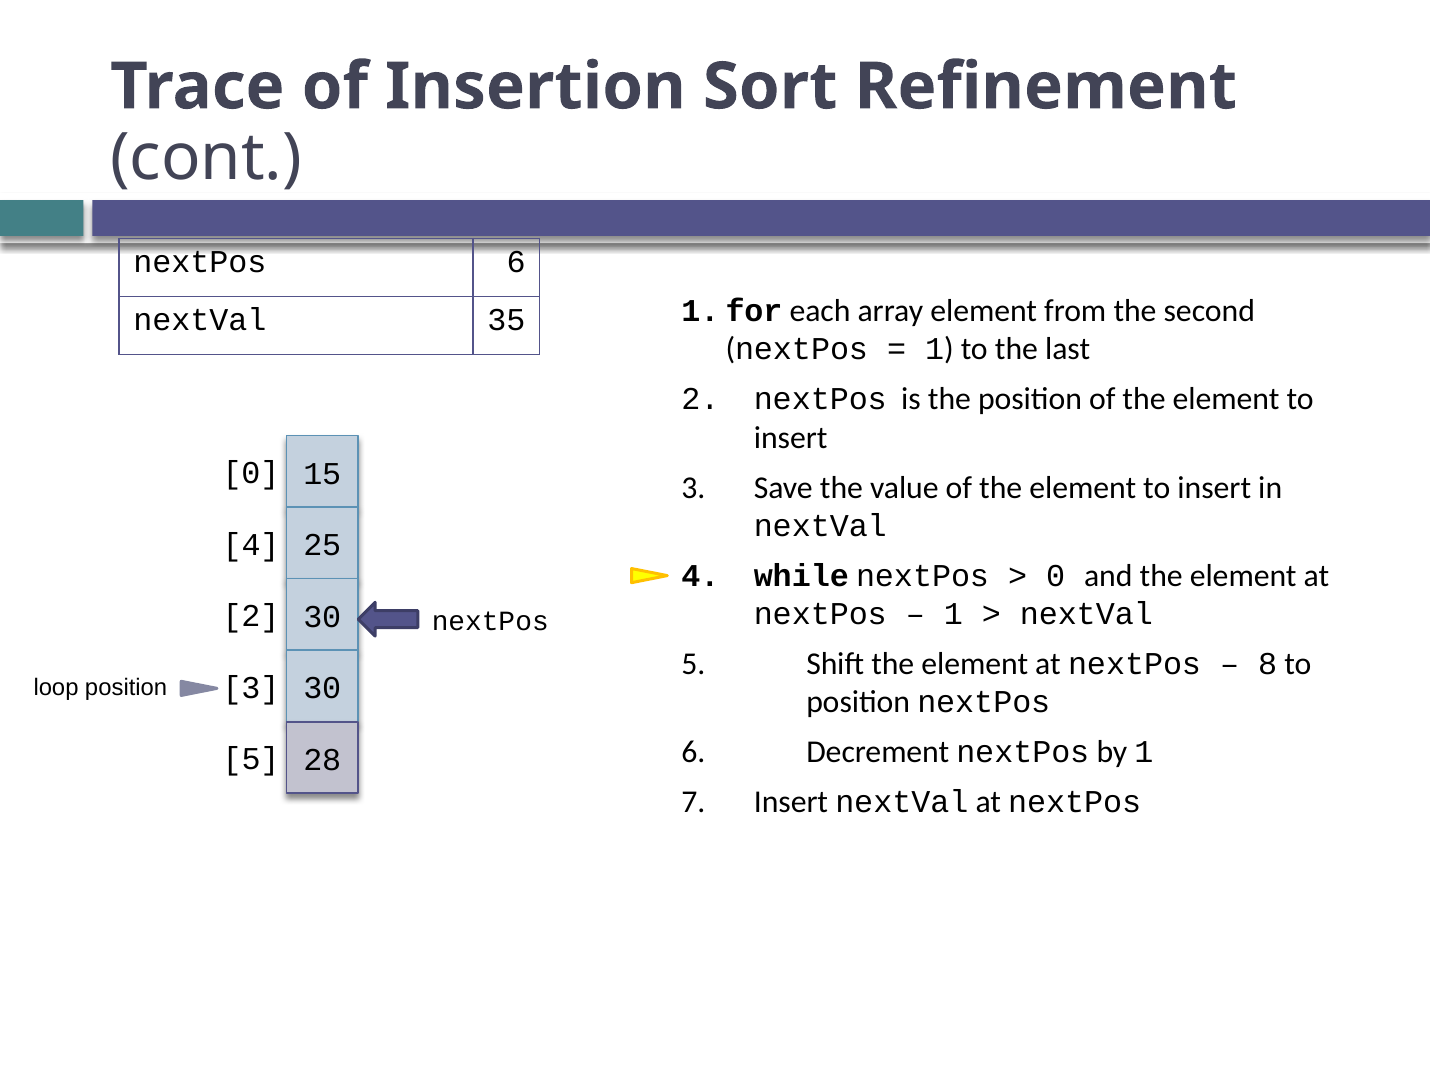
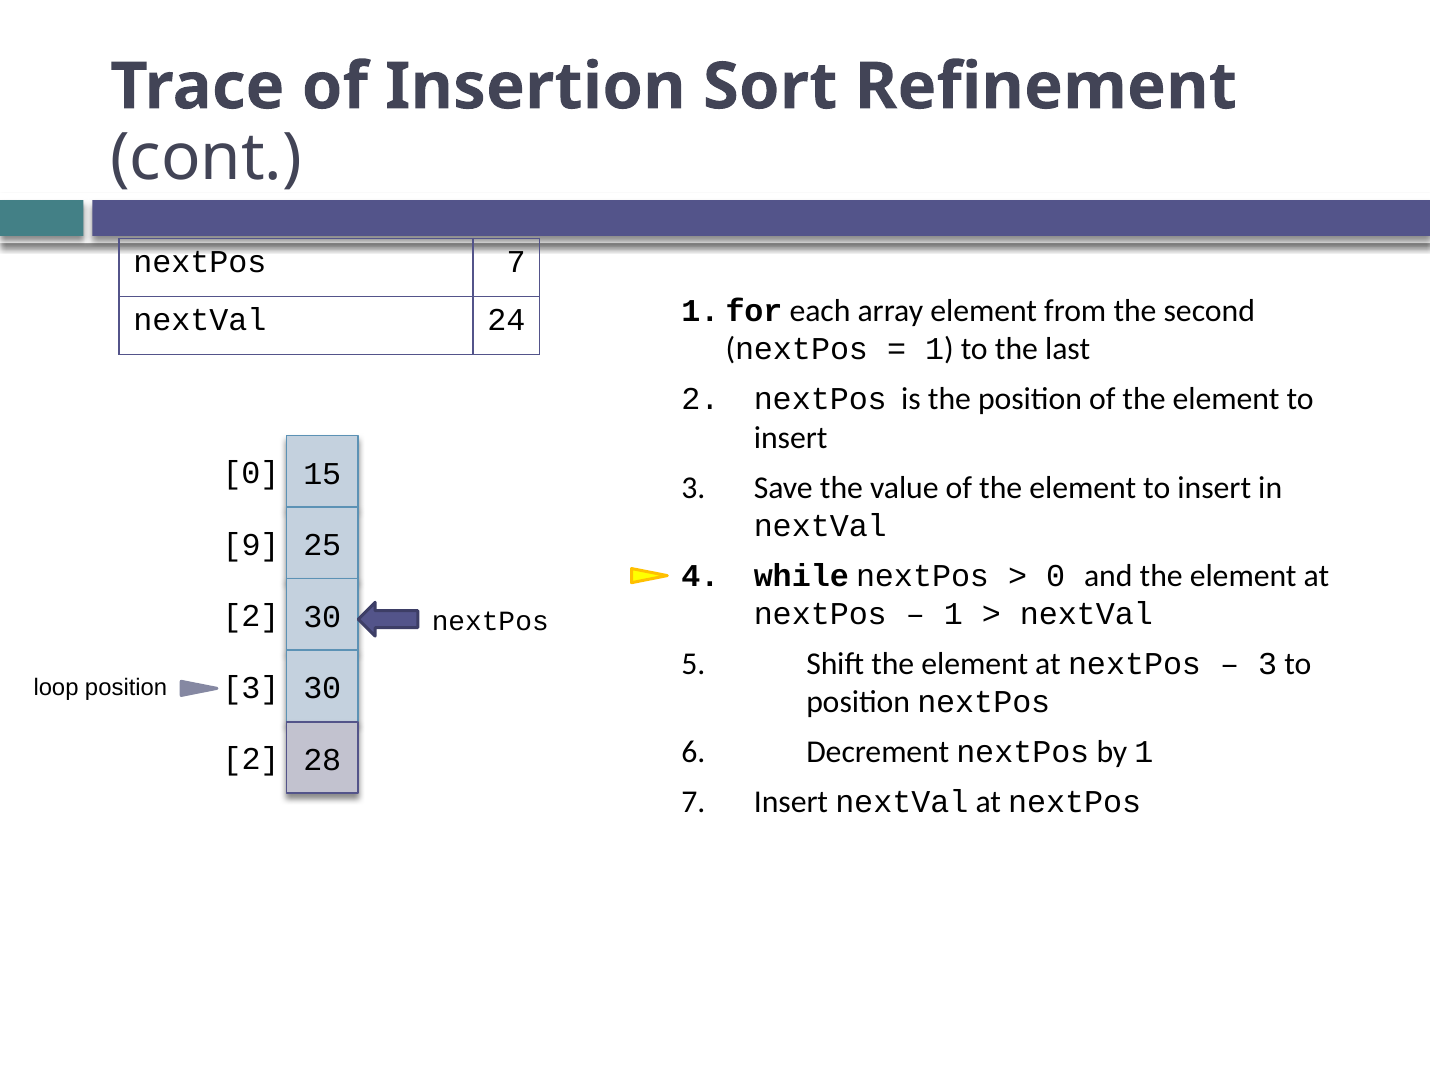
6 at (516, 261): 6 -> 7
35: 35 -> 24
4 at (251, 545): 4 -> 9
8 at (1268, 664): 8 -> 3
5 at (251, 759): 5 -> 2
